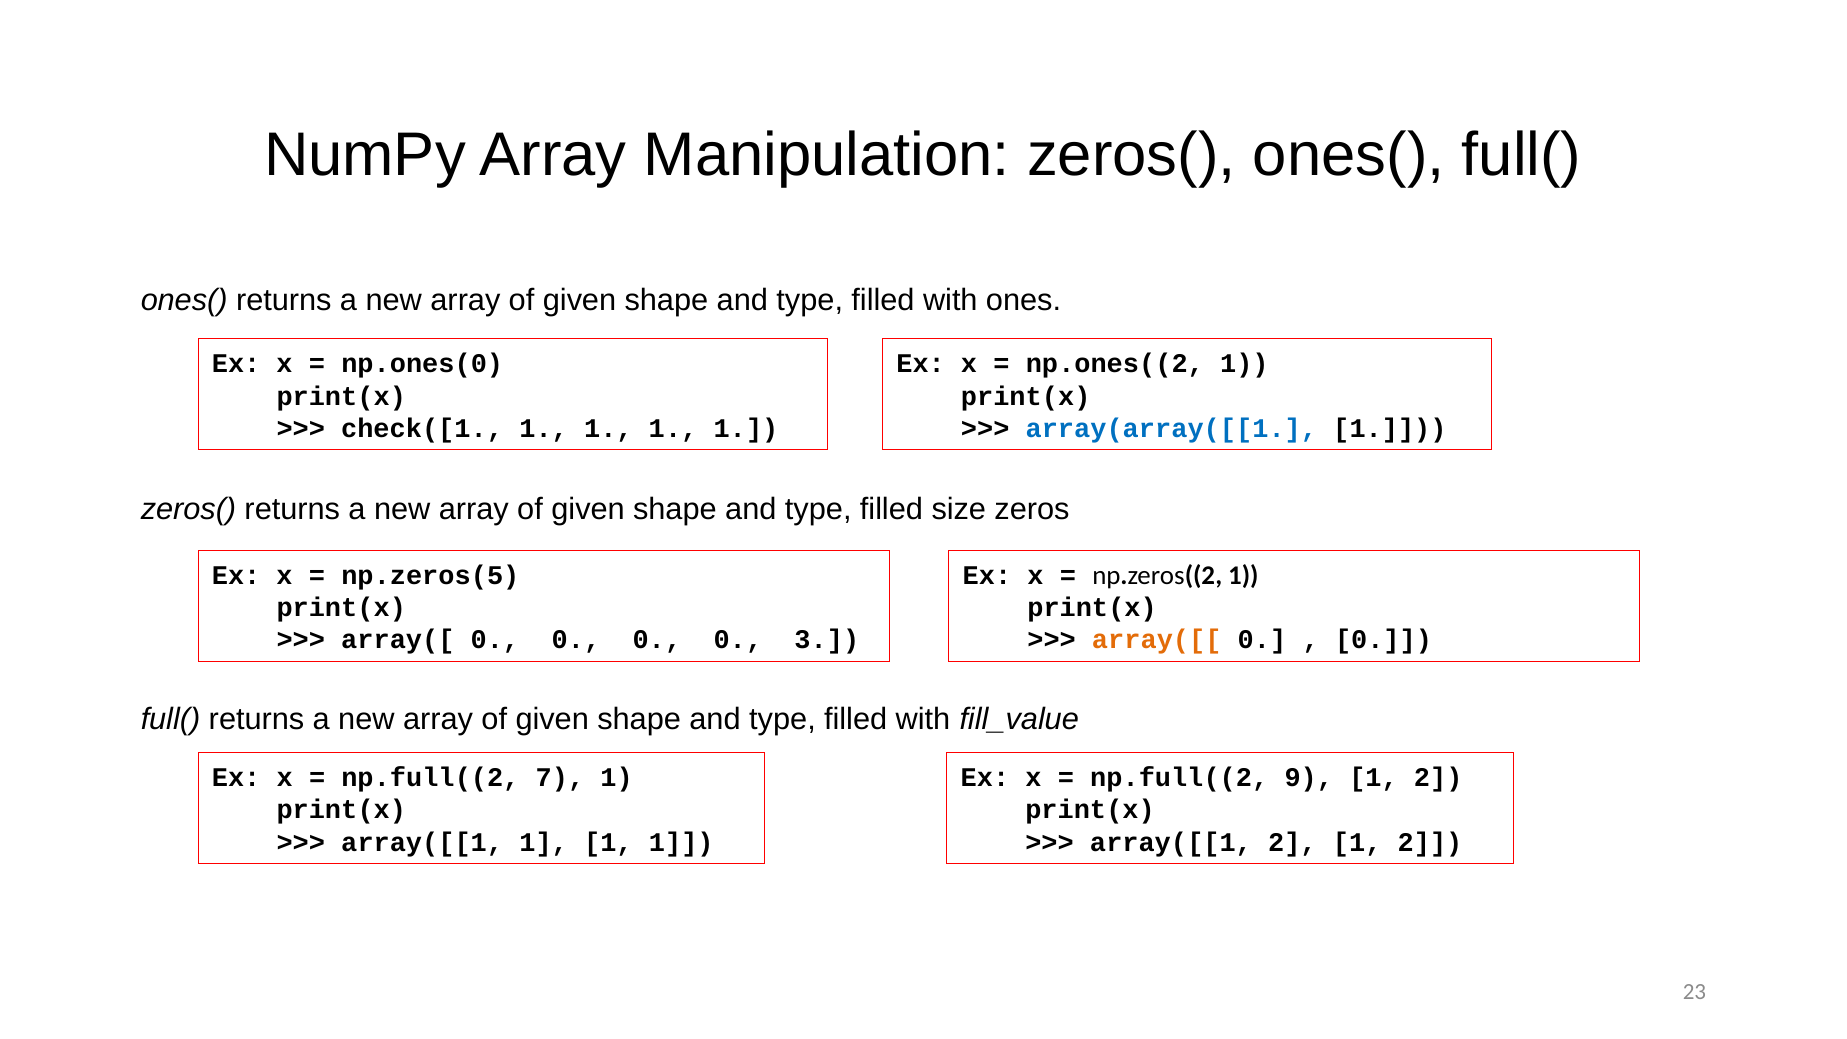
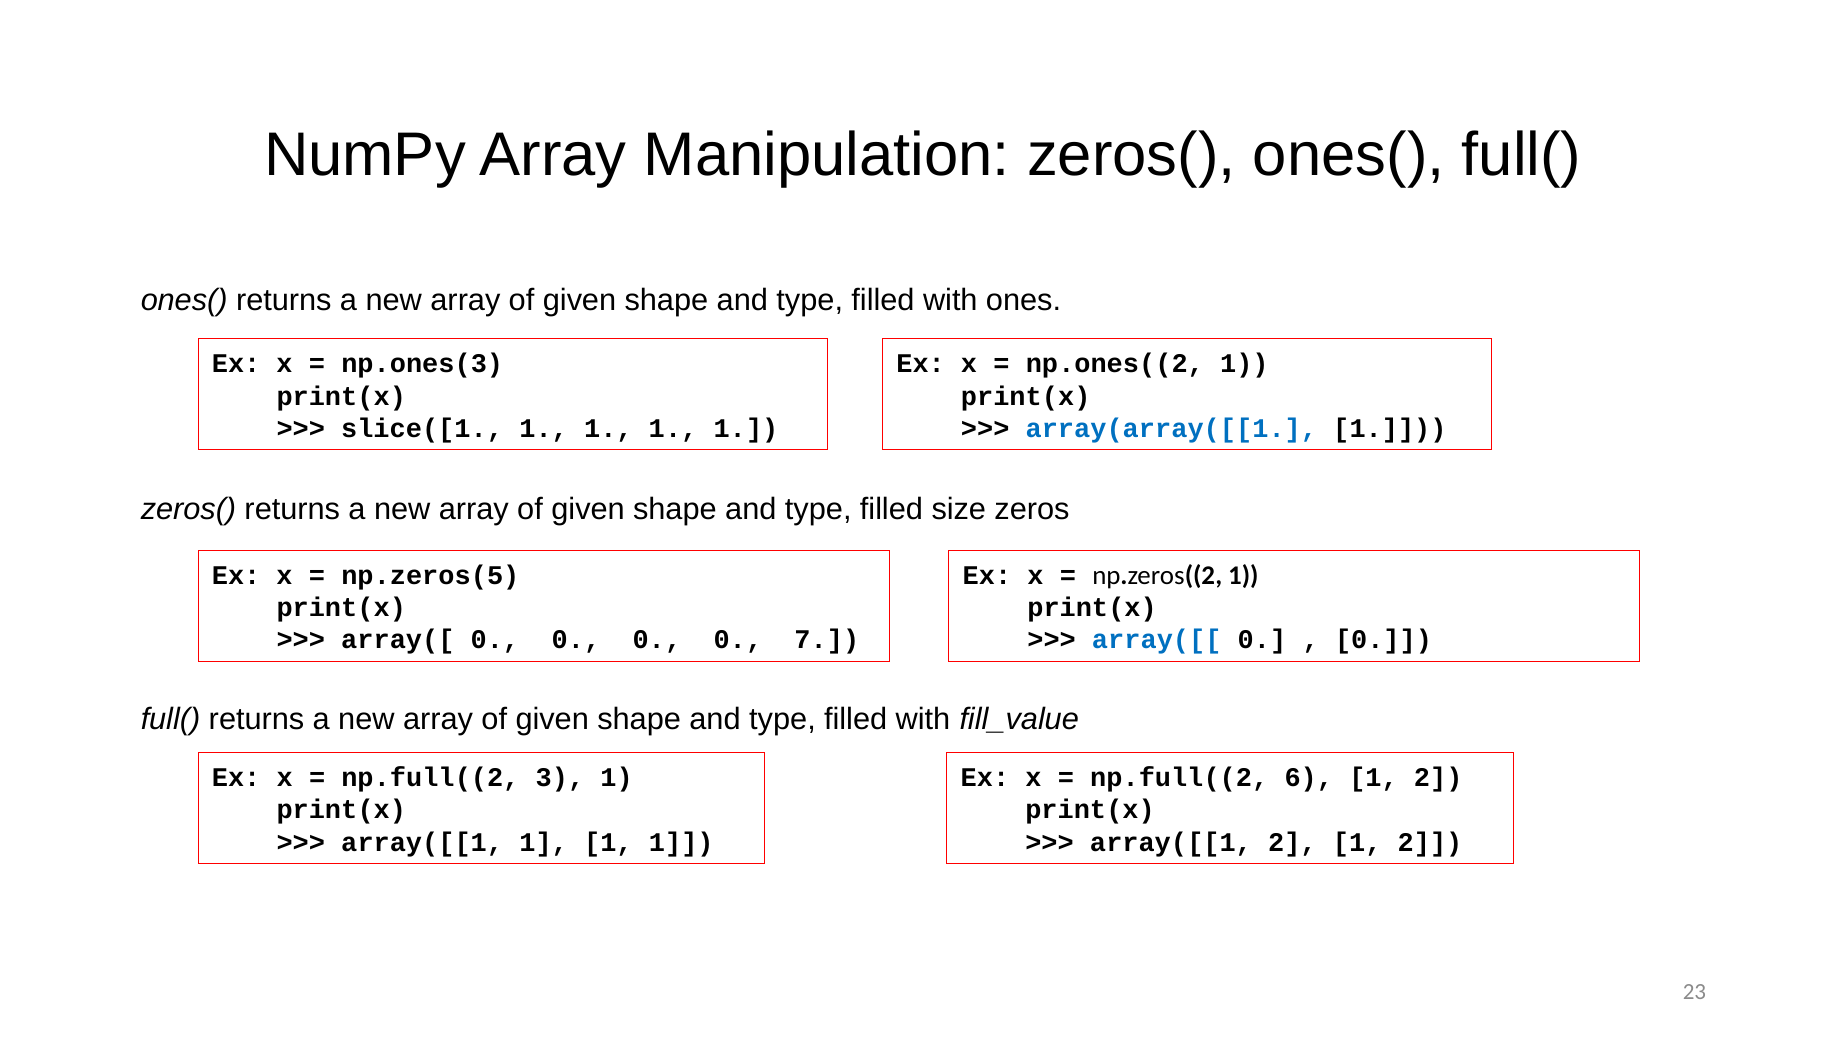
np.ones(0: np.ones(0 -> np.ones(3
check([1: check([1 -> slice([1
3: 3 -> 7
array([[ colour: orange -> blue
7: 7 -> 3
9: 9 -> 6
